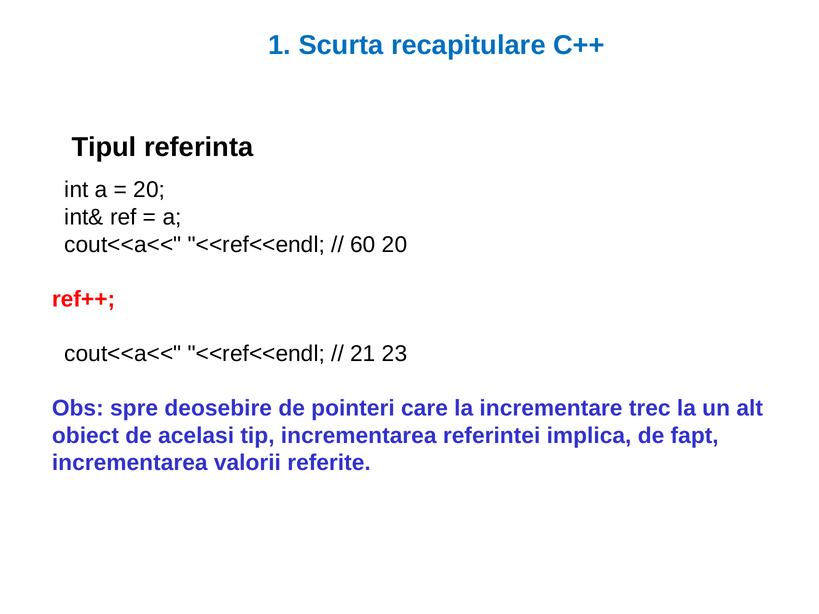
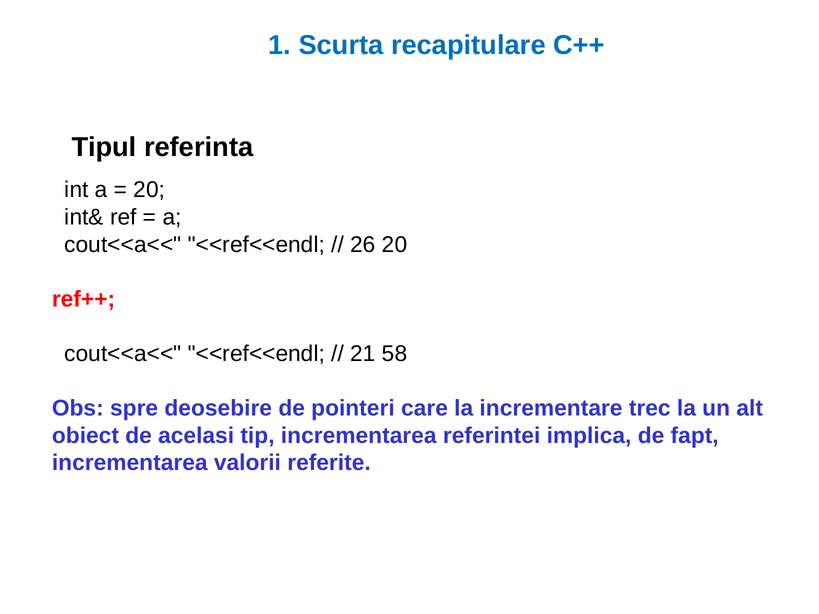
60: 60 -> 26
23: 23 -> 58
